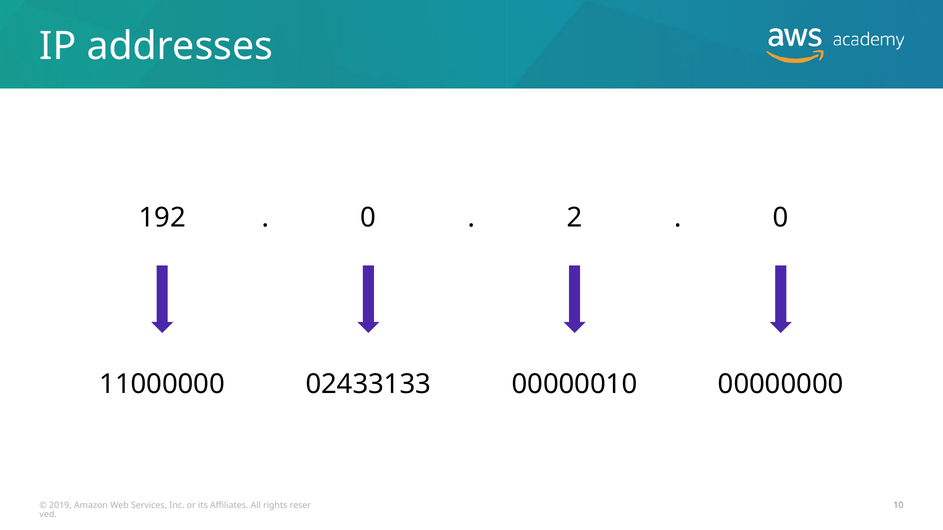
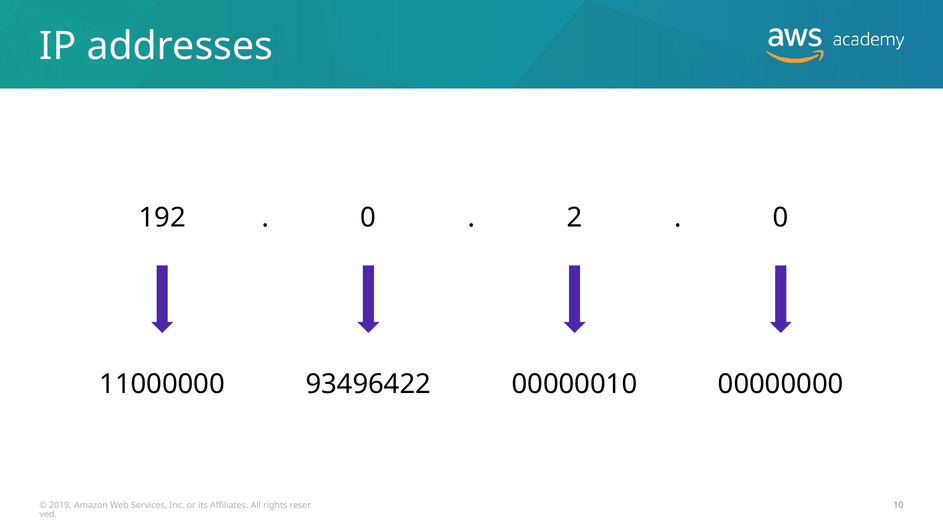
02433133: 02433133 -> 93496422
